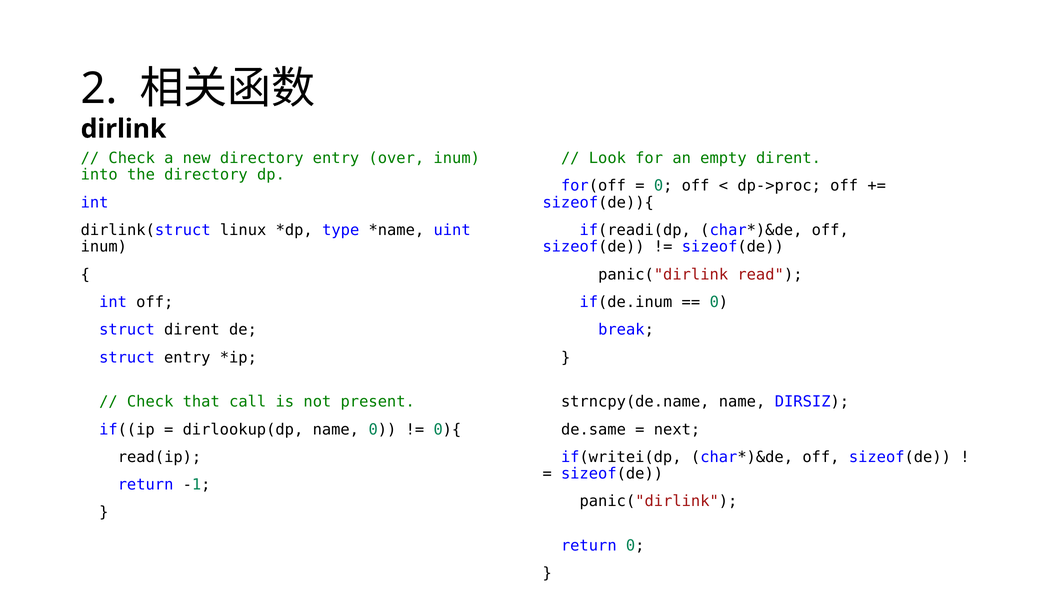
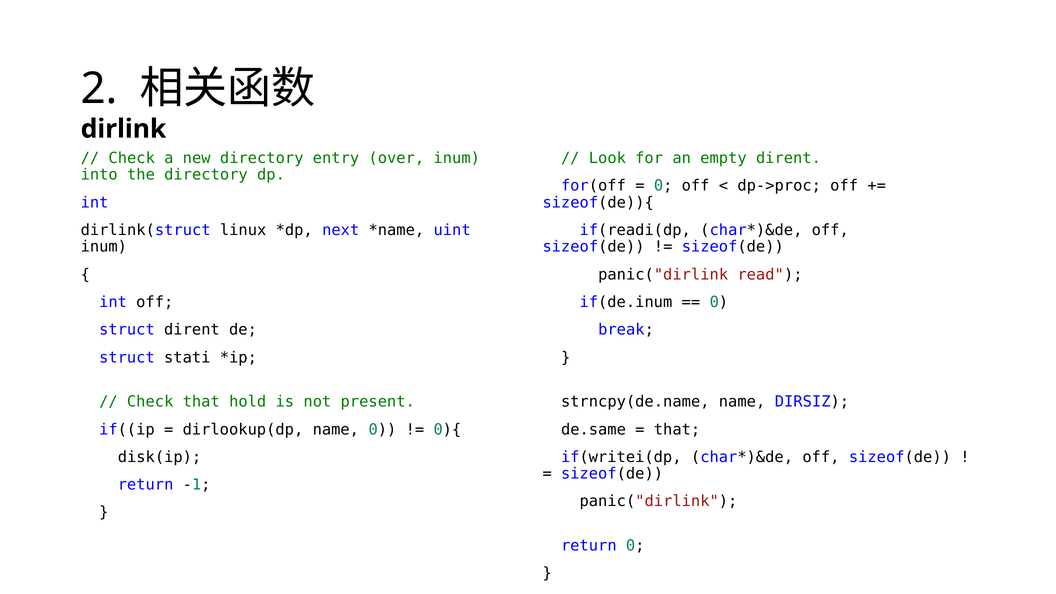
type: type -> next
struct entry: entry -> stati
call: call -> hold
next at (677, 429): next -> that
read(ip: read(ip -> disk(ip
